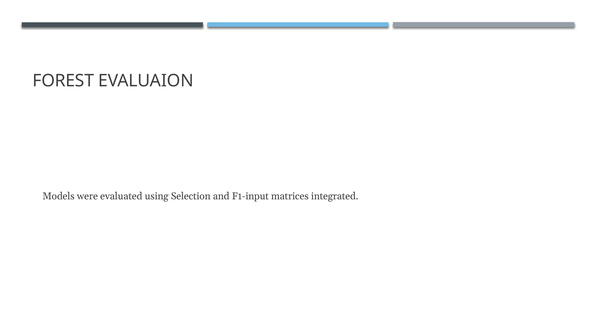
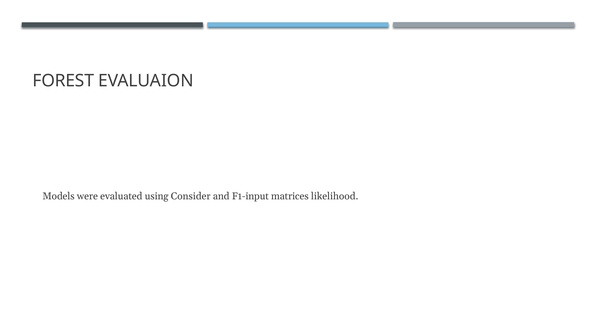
Selection: Selection -> Consider
integrated: integrated -> likelihood
